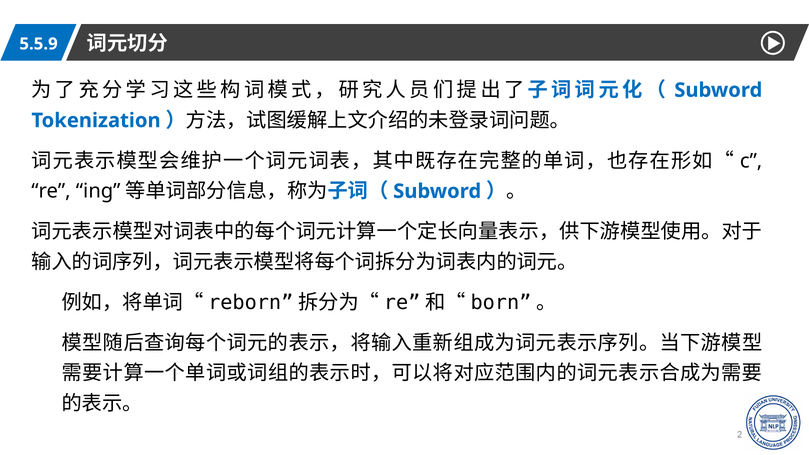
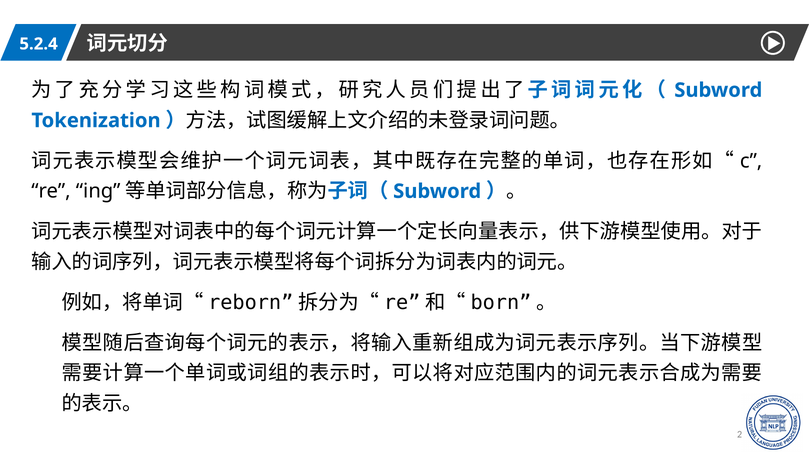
5.5.9: 5.5.9 -> 5.2.4
